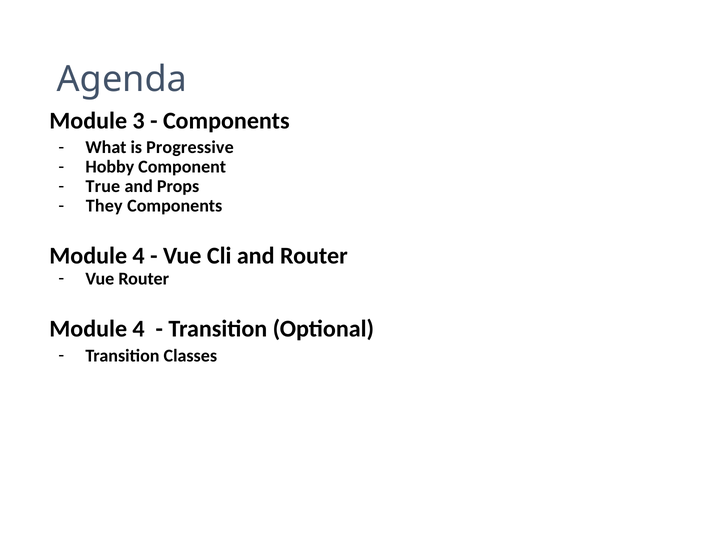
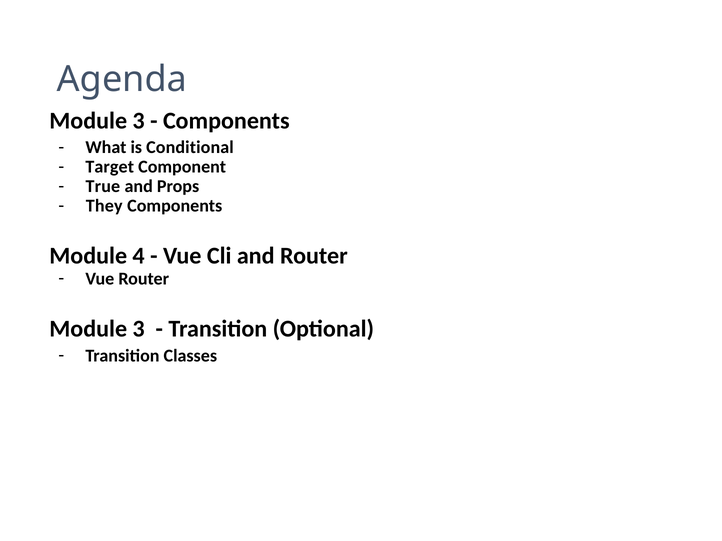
Progressive: Progressive -> Conditional
Hobby: Hobby -> Target
4 at (139, 329): 4 -> 3
